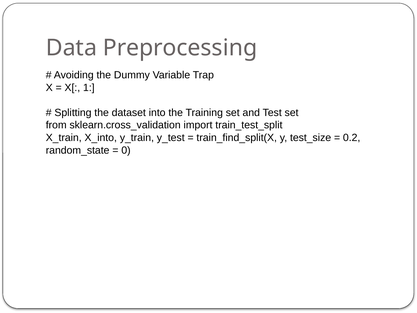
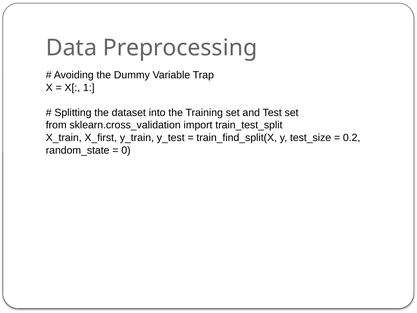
X_into: X_into -> X_first
